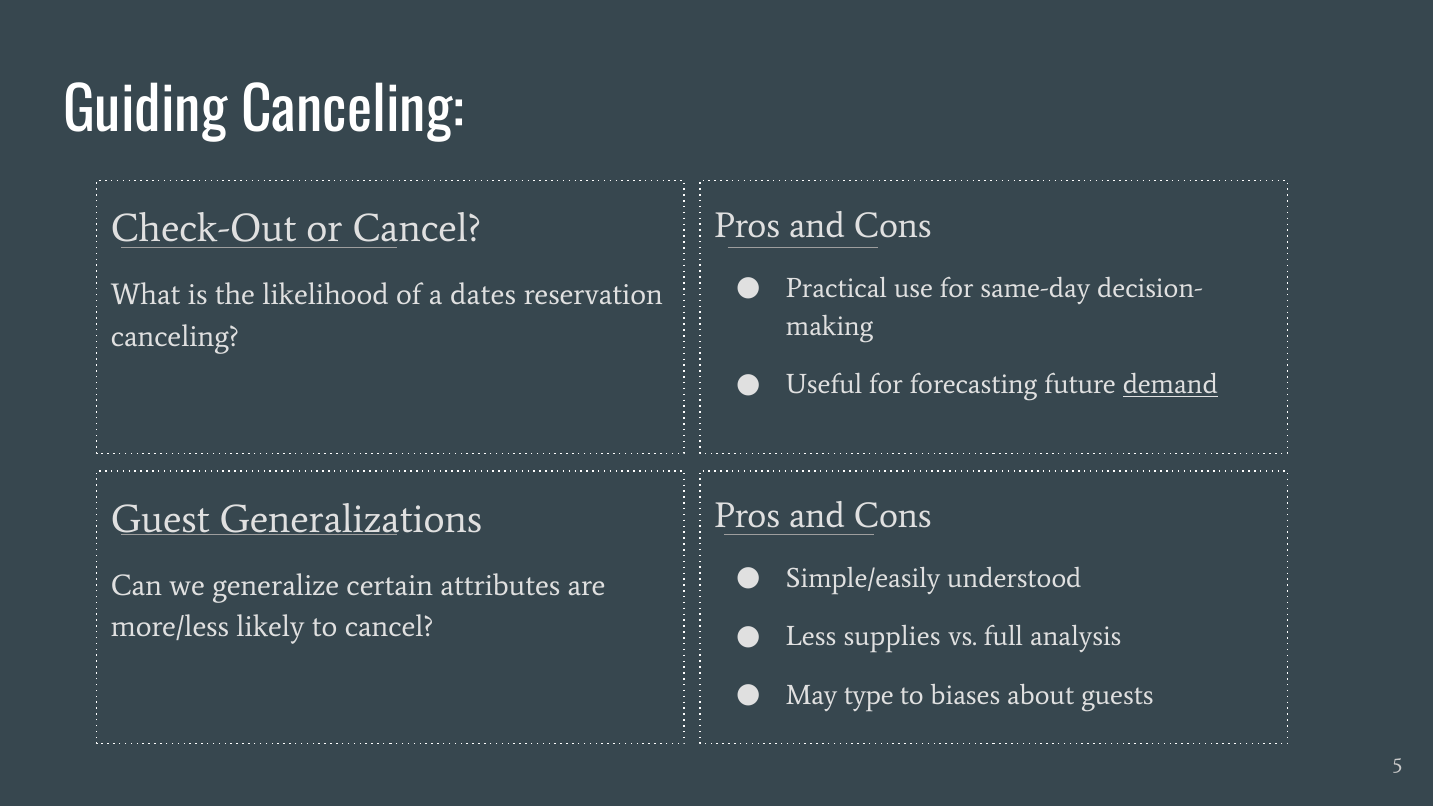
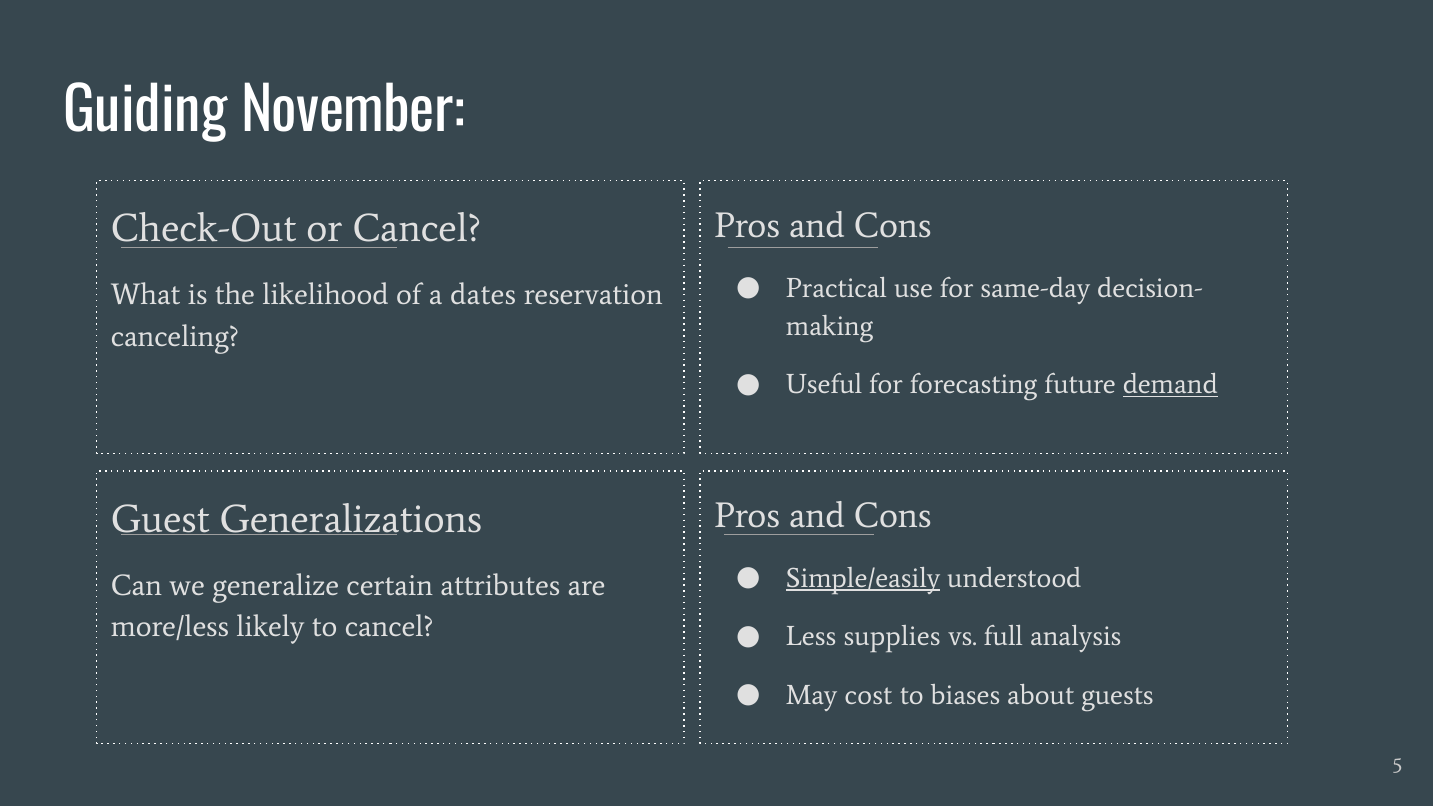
Guiding Canceling: Canceling -> November
Simple/easily underline: none -> present
type: type -> cost
